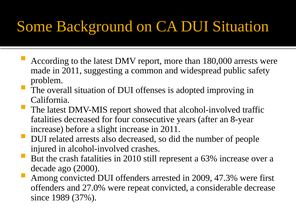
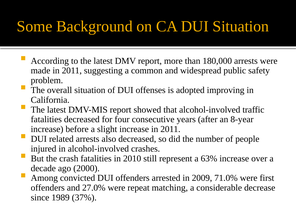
47.3%: 47.3% -> 71.0%
repeat convicted: convicted -> matching
